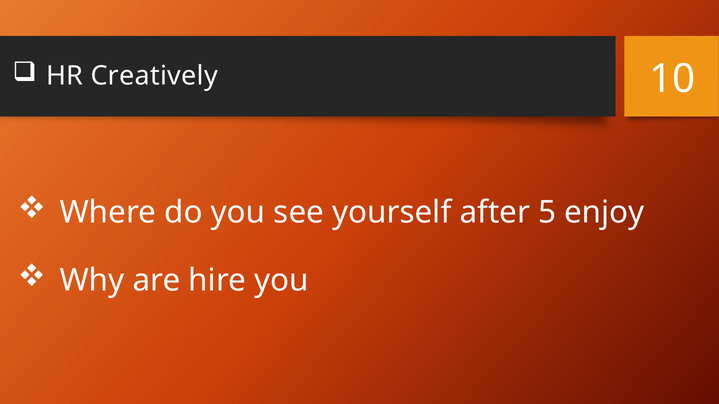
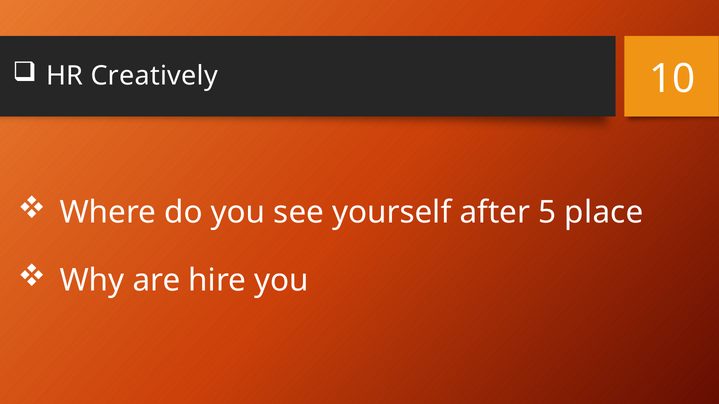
enjoy: enjoy -> place
